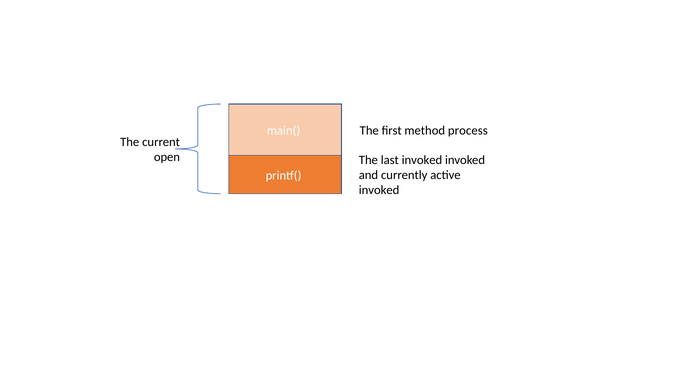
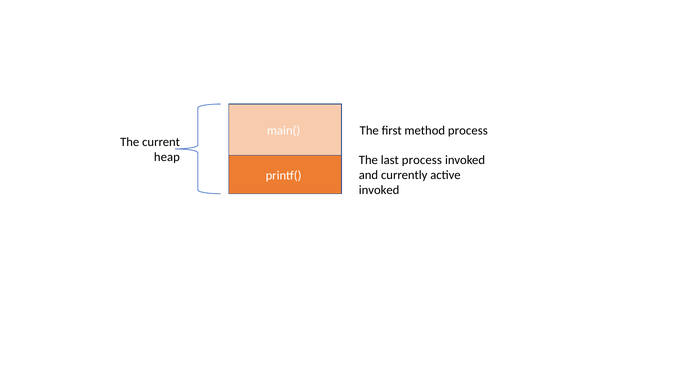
open: open -> heap
last invoked: invoked -> process
